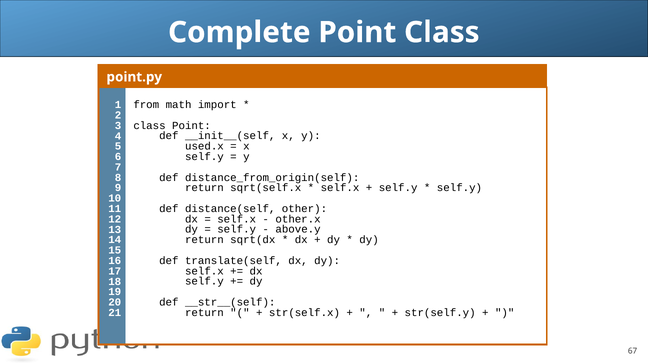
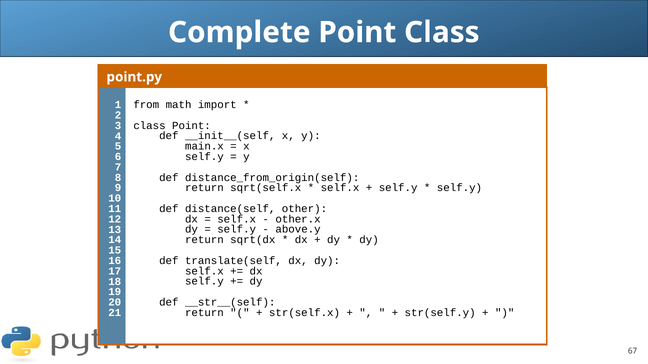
used.x: used.x -> main.x
